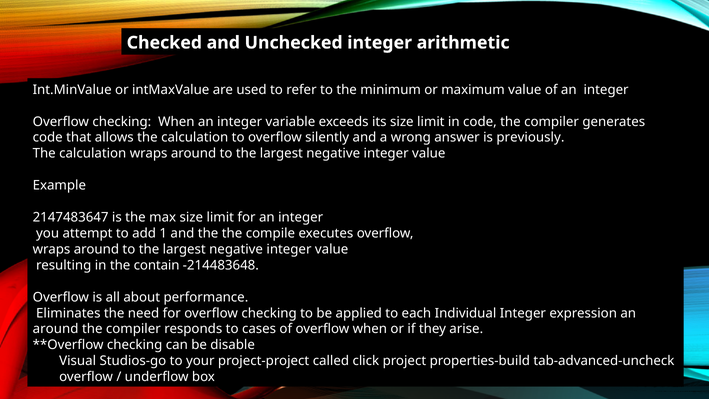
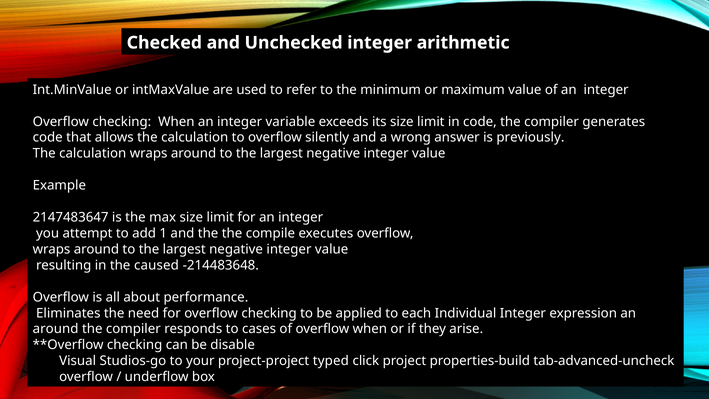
contain: contain -> caused
called: called -> typed
